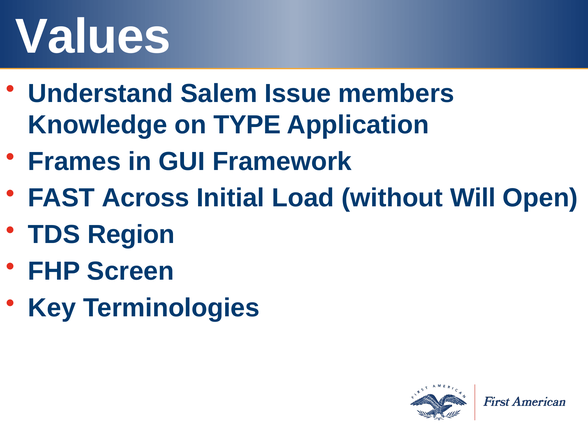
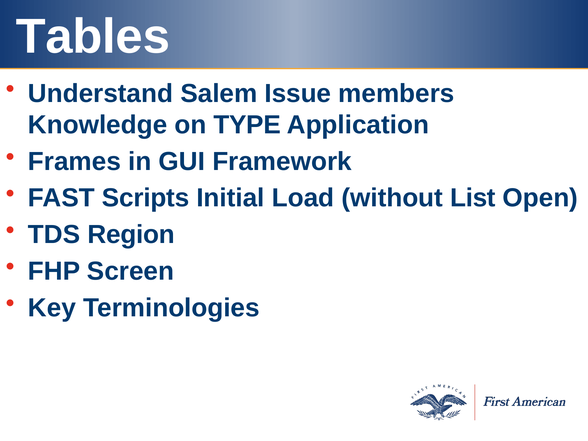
Values: Values -> Tables
Across: Across -> Scripts
Will: Will -> List
